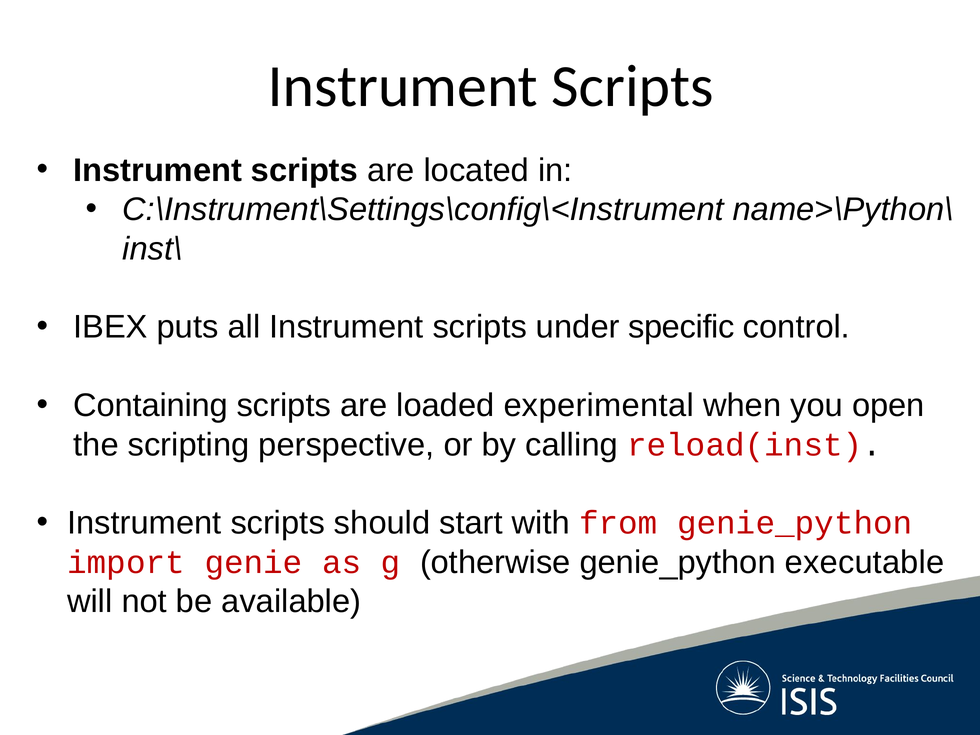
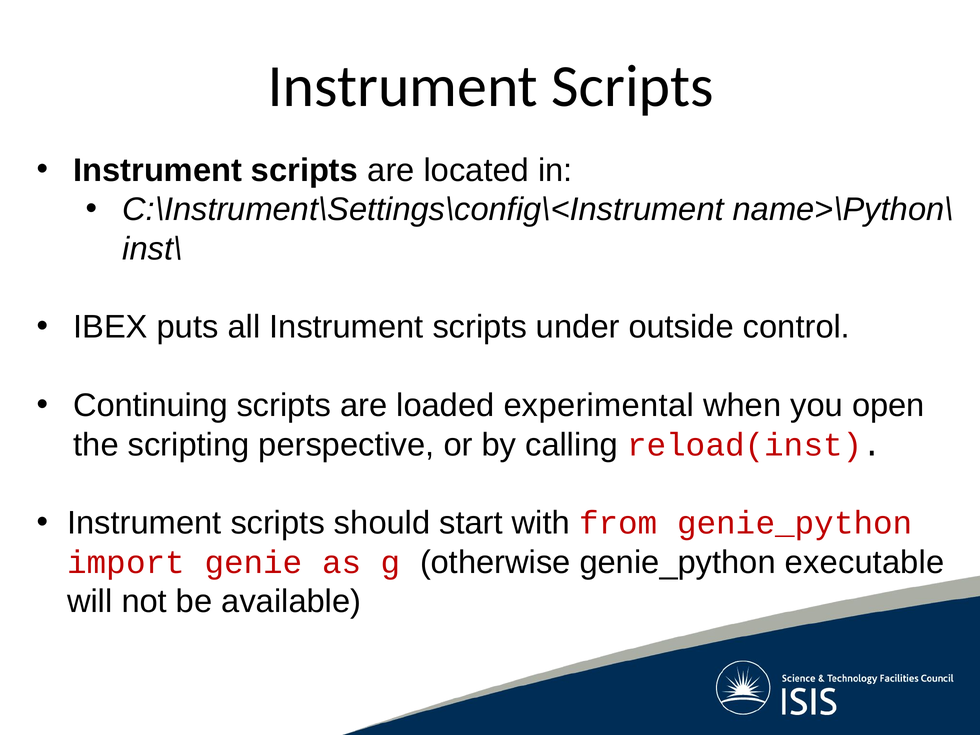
specific: specific -> outside
Containing: Containing -> Continuing
